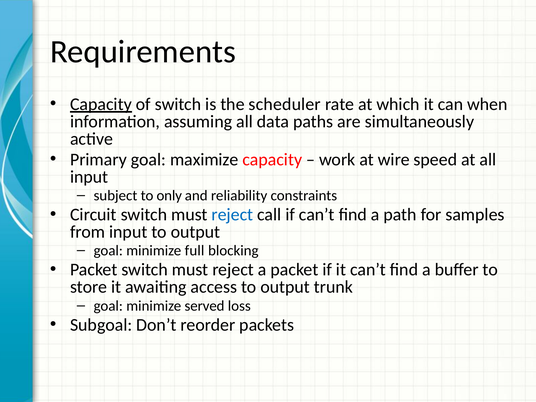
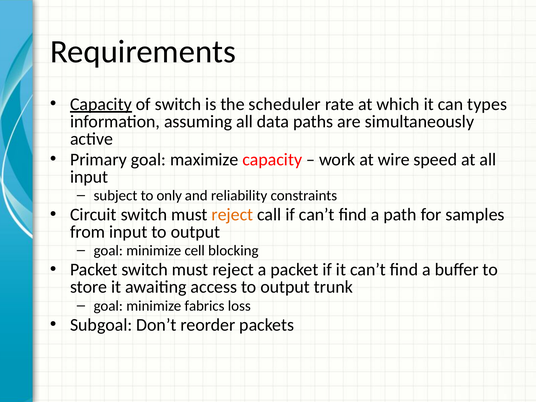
when: when -> types
reject at (232, 215) colour: blue -> orange
full: full -> cell
served: served -> fabrics
